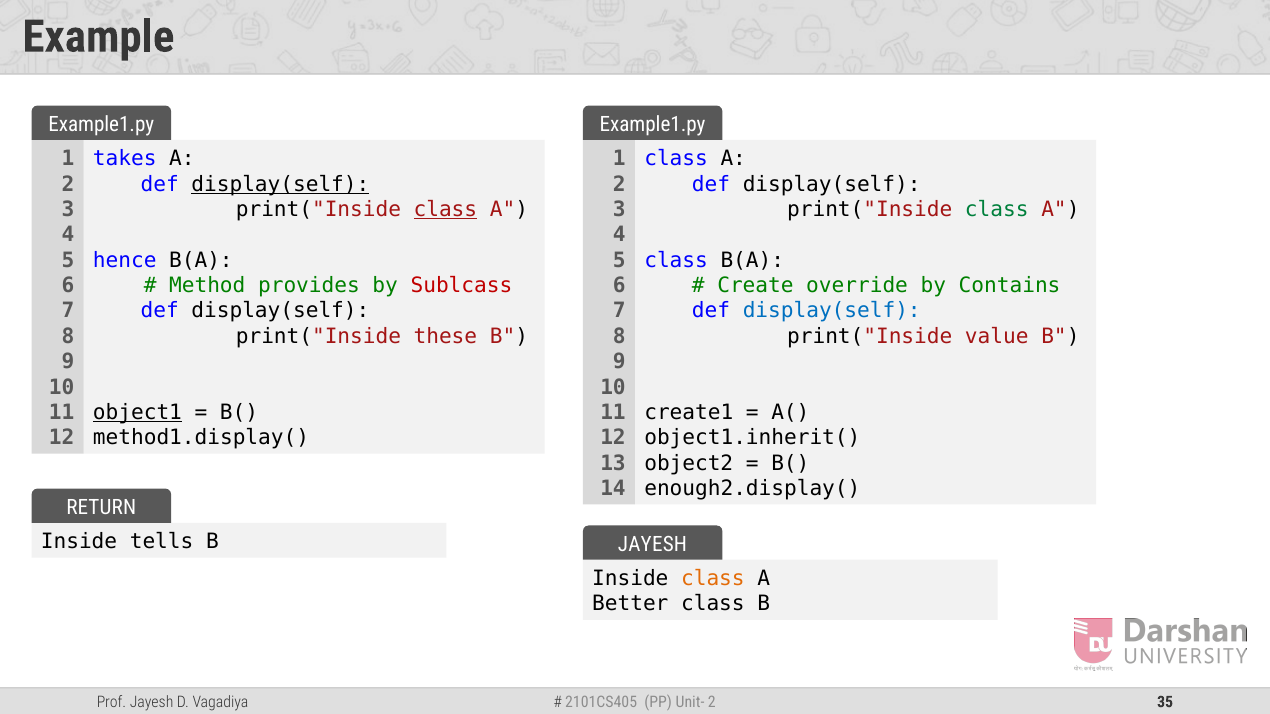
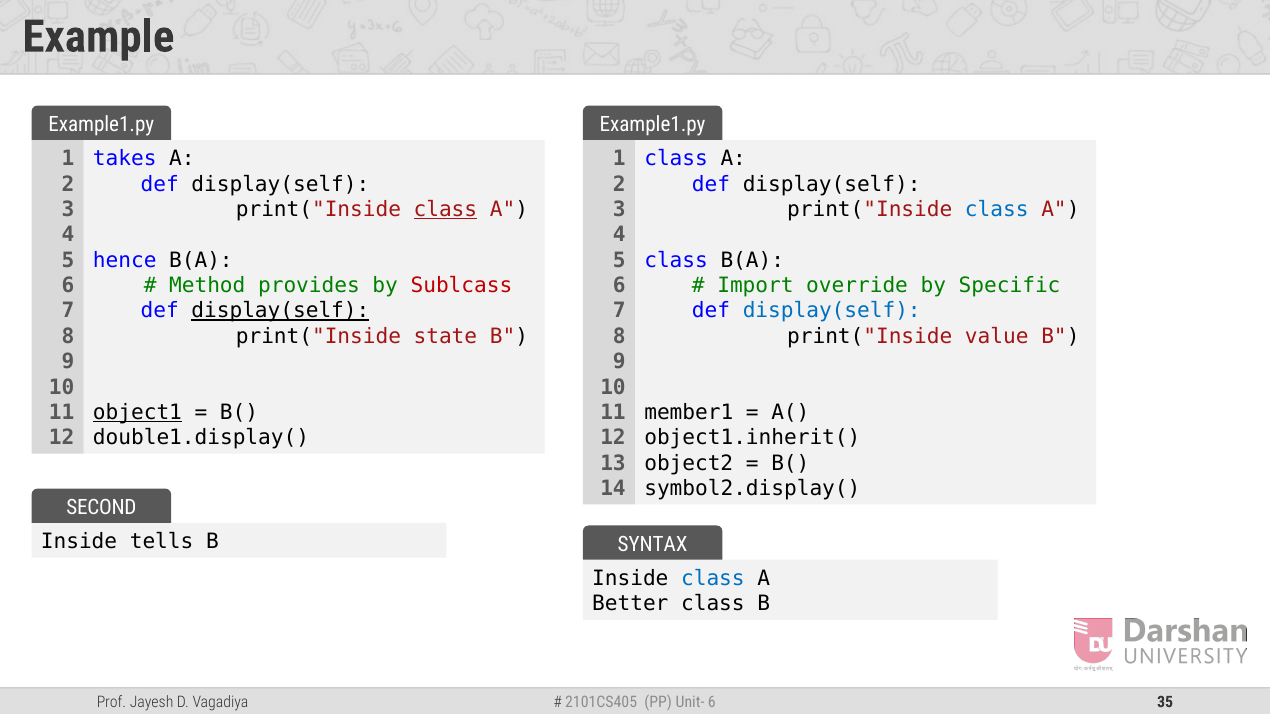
display(self at (280, 184) underline: present -> none
class at (997, 210) colour: green -> blue
Create: Create -> Import
Contains: Contains -> Specific
display(self at (280, 311) underline: none -> present
these: these -> state
create1: create1 -> member1
method1.display(: method1.display( -> double1.display(
enough2.display(: enough2.display( -> symbol2.display(
RETURN: RETURN -> SECOND
JAYESH at (652, 545): JAYESH -> SYNTAX
class at (713, 579) colour: orange -> blue
2 at (712, 702): 2 -> 6
